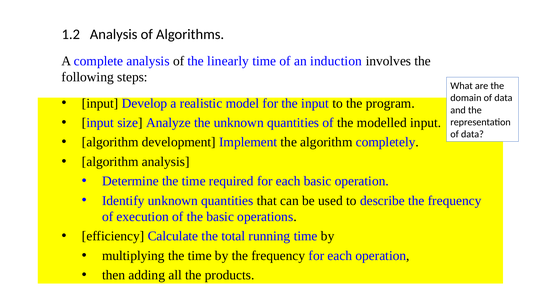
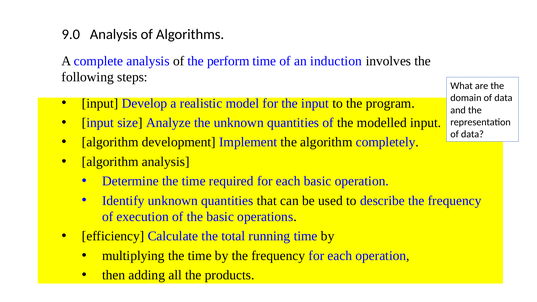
1.2: 1.2 -> 9.0
linearly: linearly -> perform
